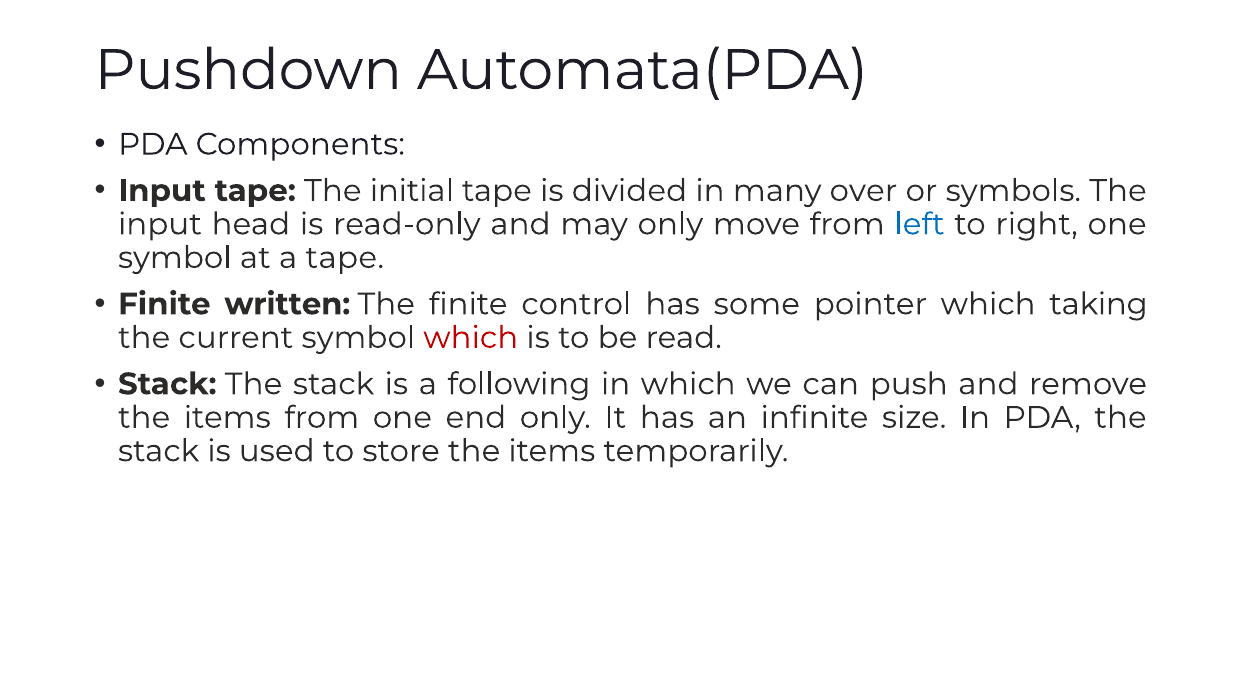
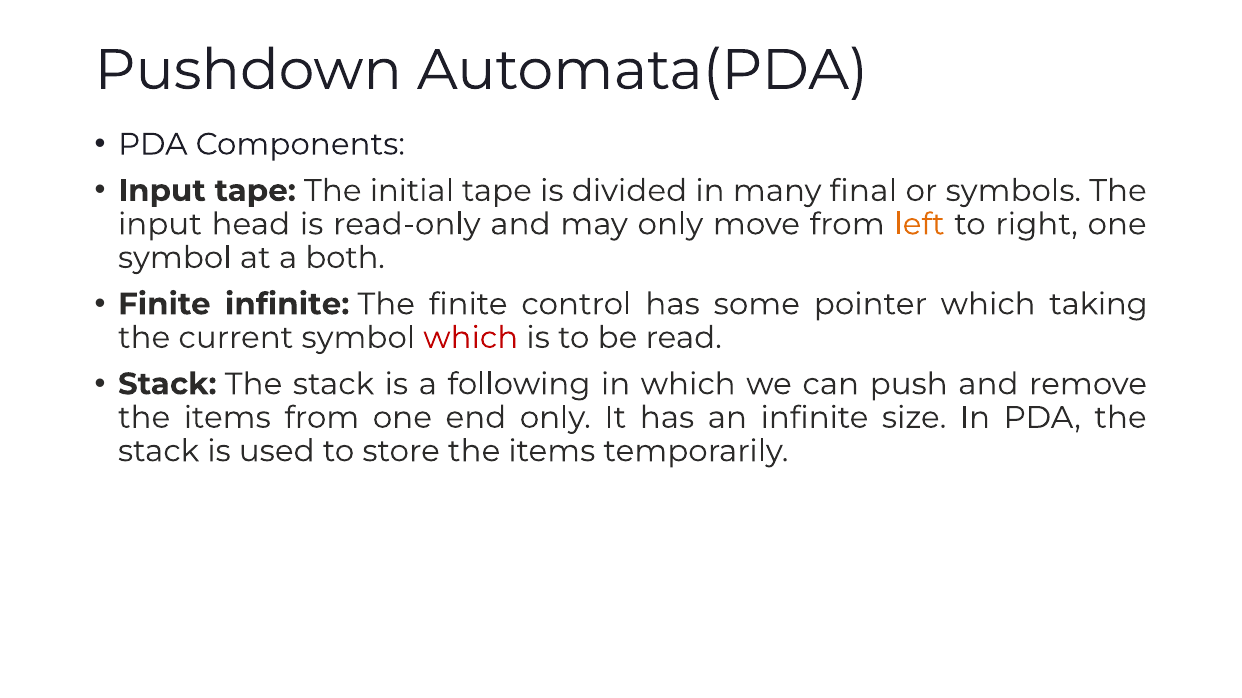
over: over -> final
left colour: blue -> orange
a tape: tape -> both
Finite written: written -> infinite
